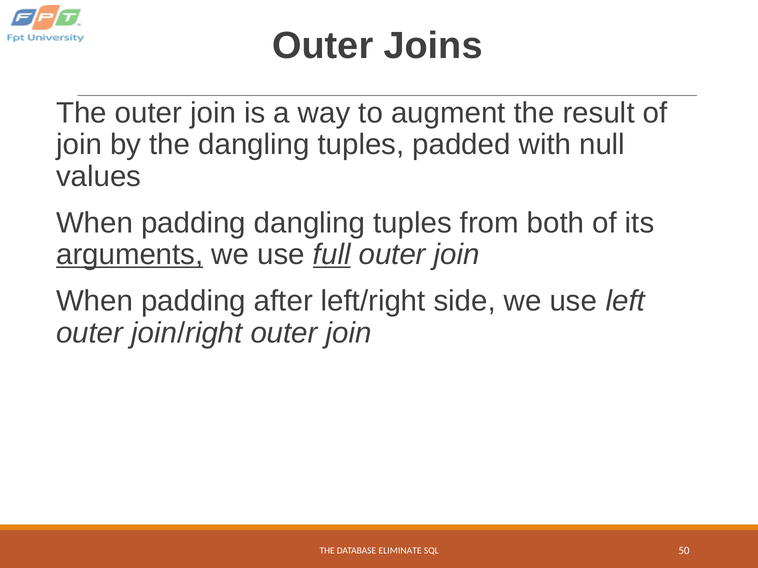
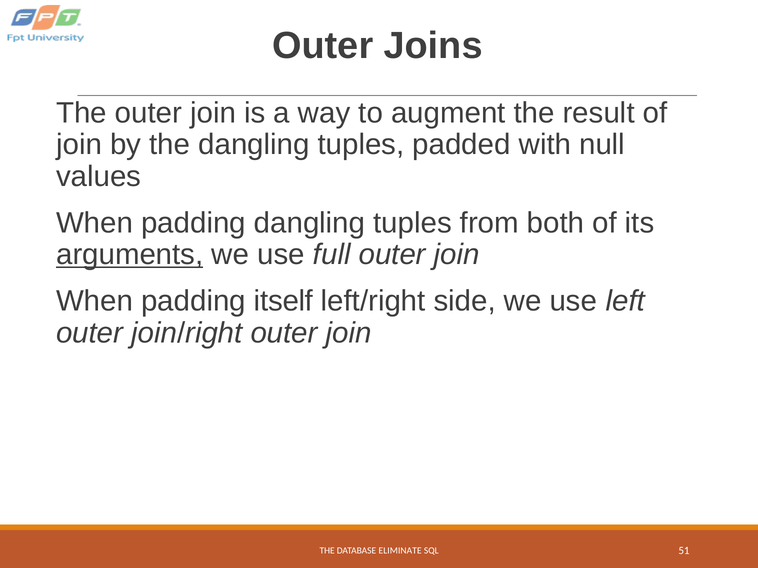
full underline: present -> none
after: after -> itself
50: 50 -> 51
